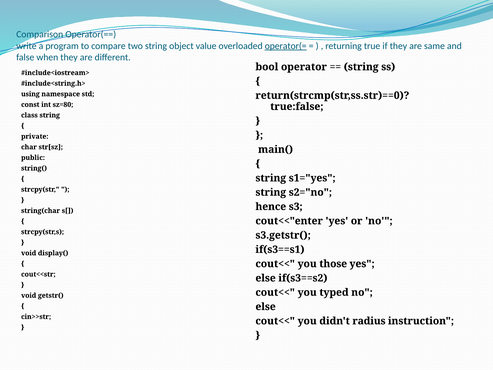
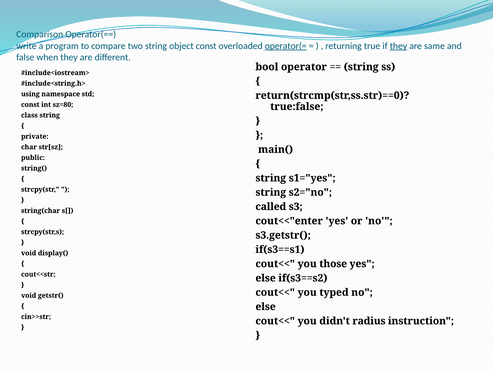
object value: value -> const
they at (398, 46) underline: none -> present
hence: hence -> called
